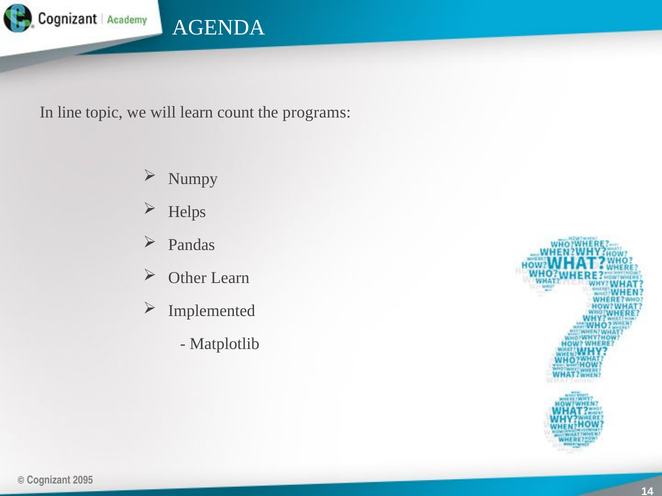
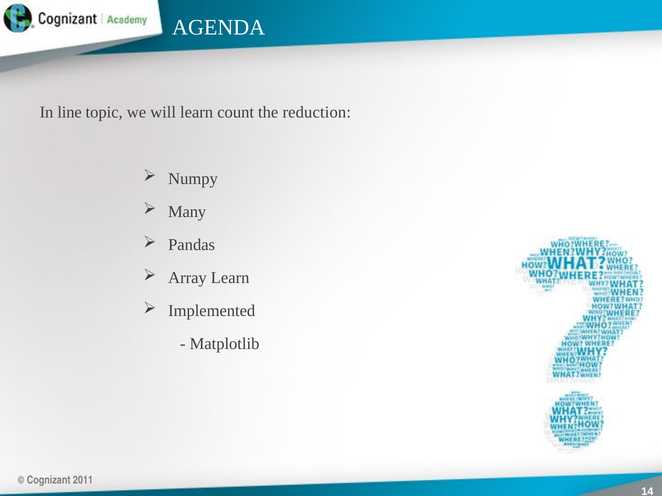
programs: programs -> reduction
Helps: Helps -> Many
Other: Other -> Array
2095: 2095 -> 2011
